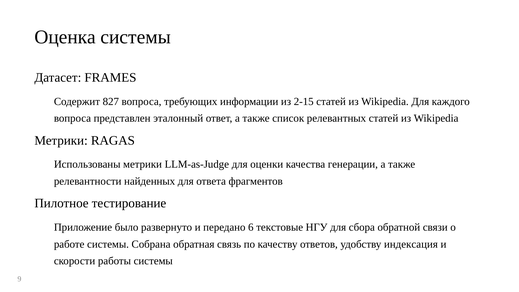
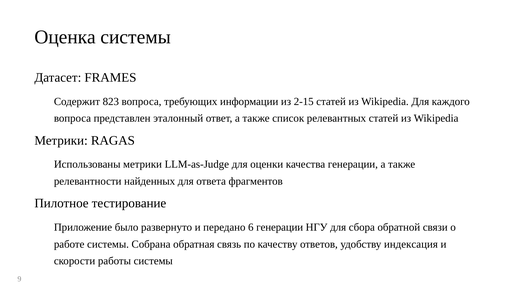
827: 827 -> 823
6 текстовые: текстовые -> генерации
